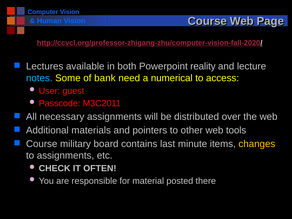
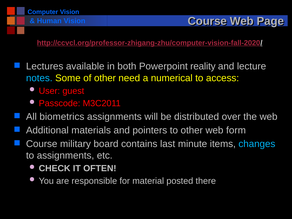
of bank: bank -> other
necessary: necessary -> biometrics
tools: tools -> form
changes colour: yellow -> light blue
